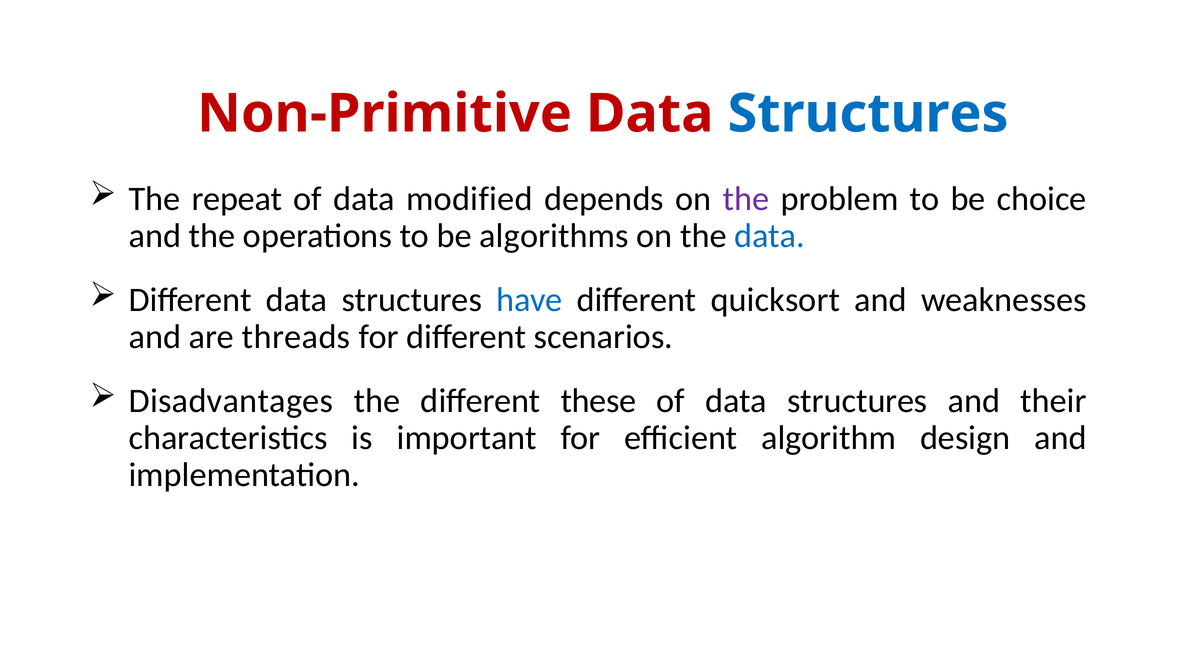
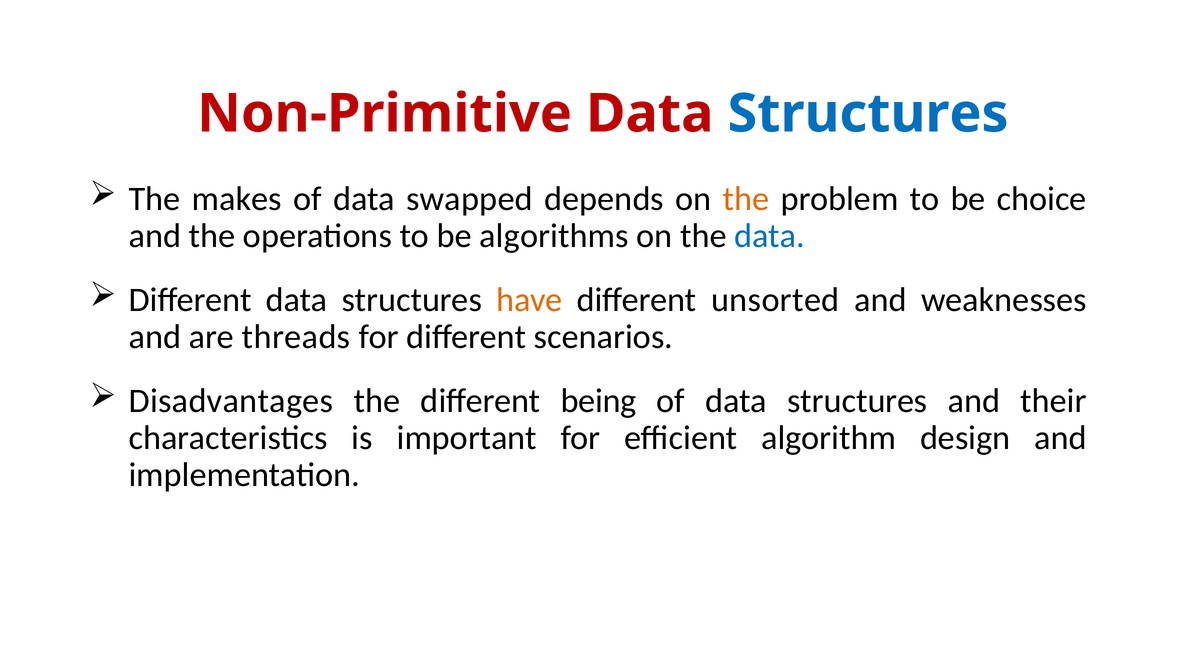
repeat: repeat -> makes
modified: modified -> swapped
the at (746, 199) colour: purple -> orange
have colour: blue -> orange
quicksort: quicksort -> unsorted
these: these -> being
